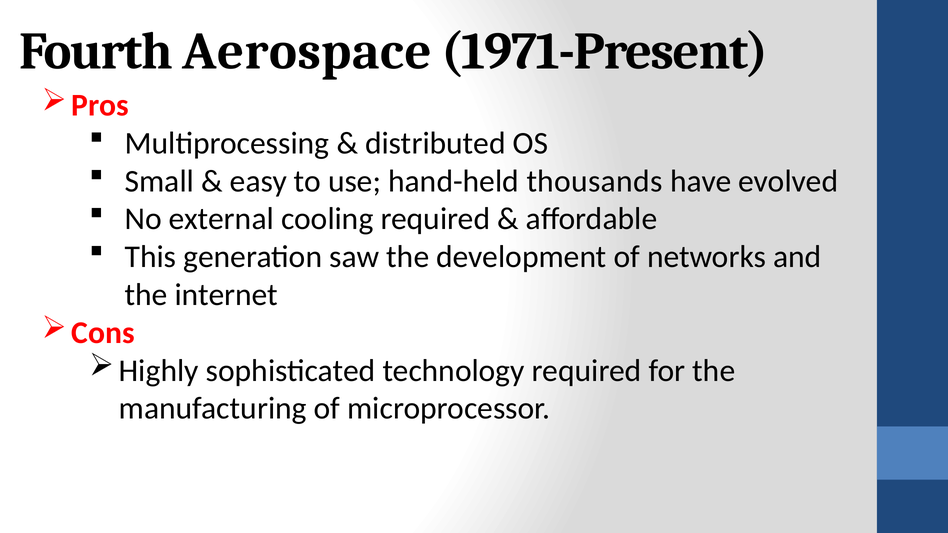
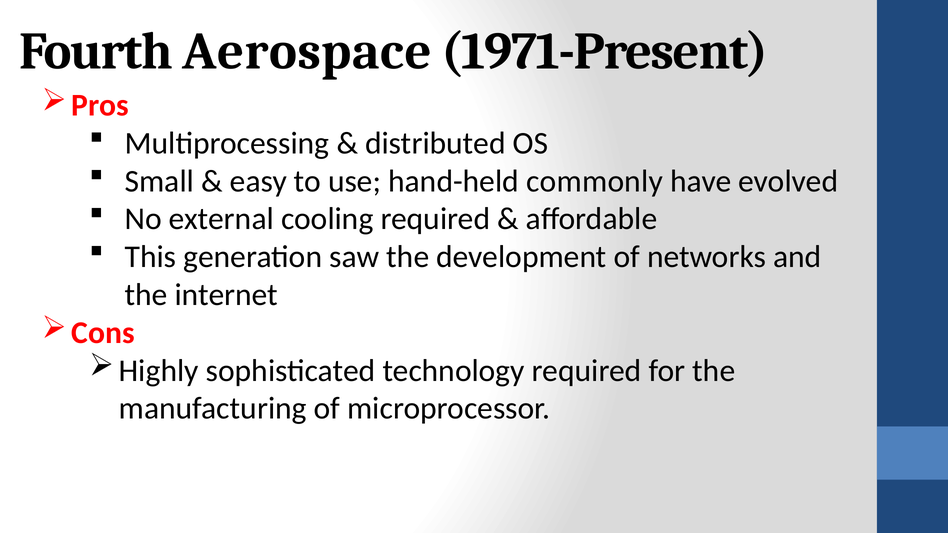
thousands: thousands -> commonly
